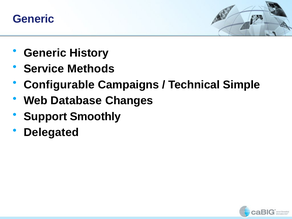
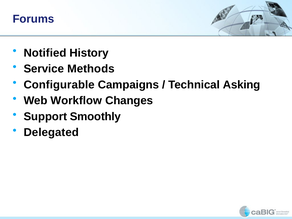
Generic at (33, 19): Generic -> Forums
Generic at (45, 53): Generic -> Notified
Simple: Simple -> Asking
Database: Database -> Workflow
